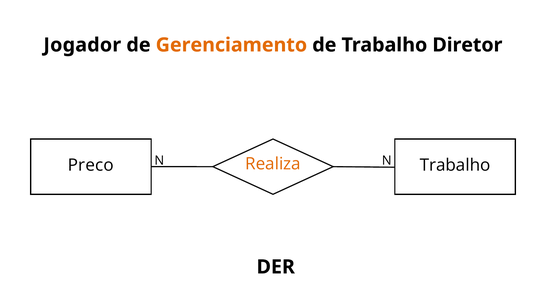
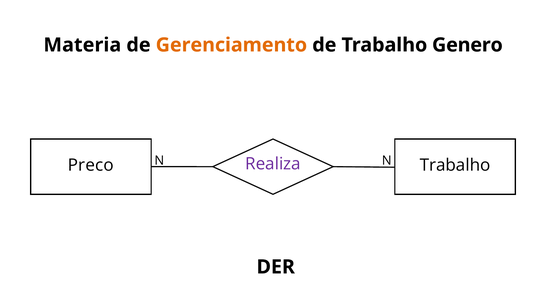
Jogador: Jogador -> Materia
Diretor: Diretor -> Genero
Realiza colour: orange -> purple
